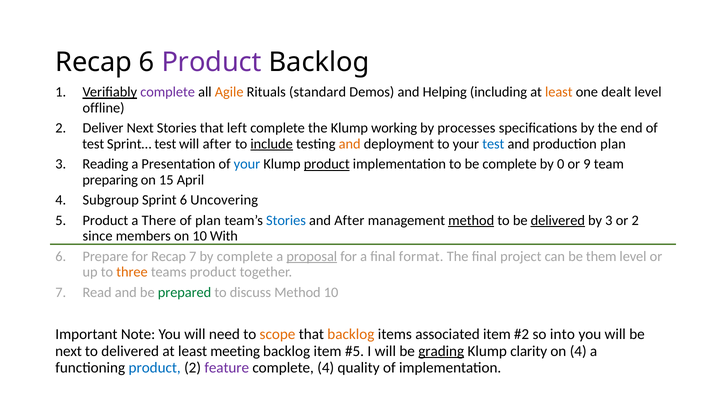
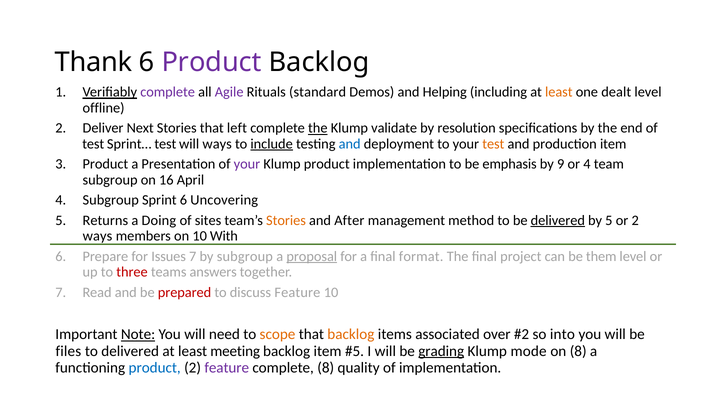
Recap at (94, 62): Recap -> Thank
Agile colour: orange -> purple
the at (318, 128) underline: none -> present
working: working -> validate
processes: processes -> resolution
will after: after -> ways
and at (350, 144) colour: orange -> blue
test at (493, 144) colour: blue -> orange
production plan: plan -> item
3 Reading: Reading -> Product
your at (247, 164) colour: blue -> purple
product at (327, 164) underline: present -> none
be complete: complete -> emphasis
0: 0 -> 9
or 9: 9 -> 4
preparing at (110, 180): preparing -> subgroup
15: 15 -> 16
5 Product: Product -> Returns
There: There -> Doing
of plan: plan -> sites
Stories at (286, 220) colour: blue -> orange
method at (471, 220) underline: present -> none
by 3: 3 -> 5
since at (98, 236): since -> ways
for Recap: Recap -> Issues
by complete: complete -> subgroup
three colour: orange -> red
teams product: product -> answers
prepared colour: green -> red
discuss Method: Method -> Feature
Note underline: none -> present
associated item: item -> over
next at (69, 351): next -> files
clarity: clarity -> mode
on 4: 4 -> 8
complete 4: 4 -> 8
